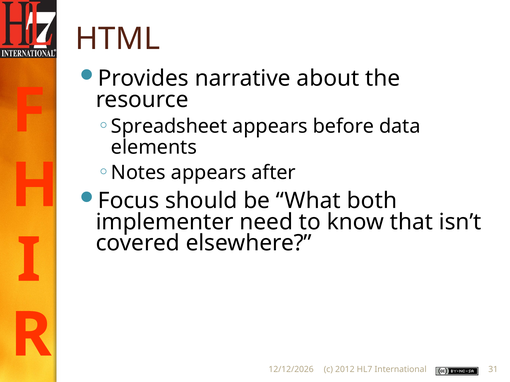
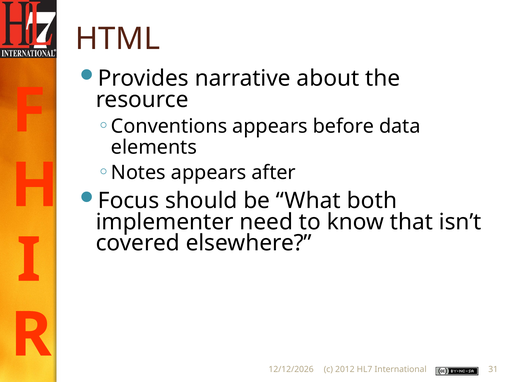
Spreadsheet: Spreadsheet -> Conventions
